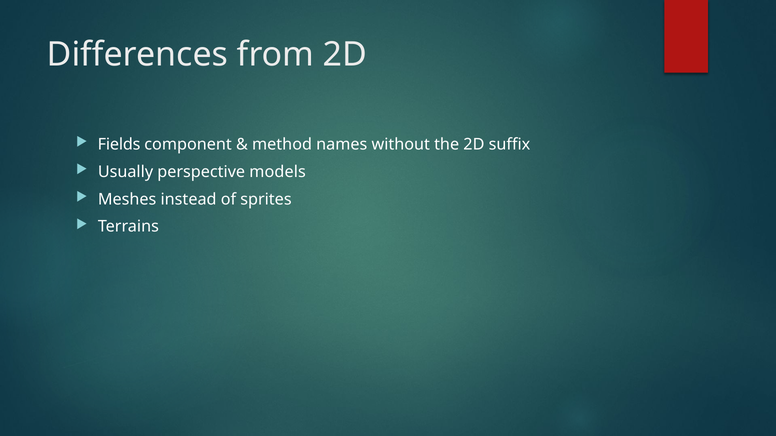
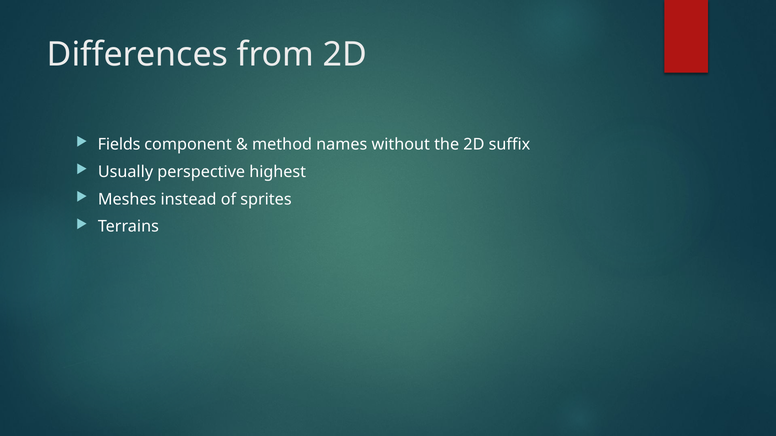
models: models -> highest
